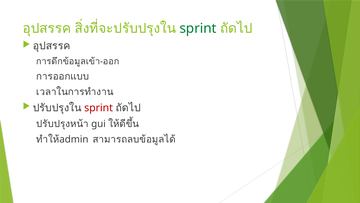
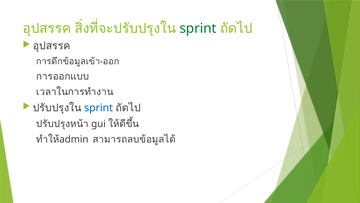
sprint at (99, 108) colour: red -> blue
